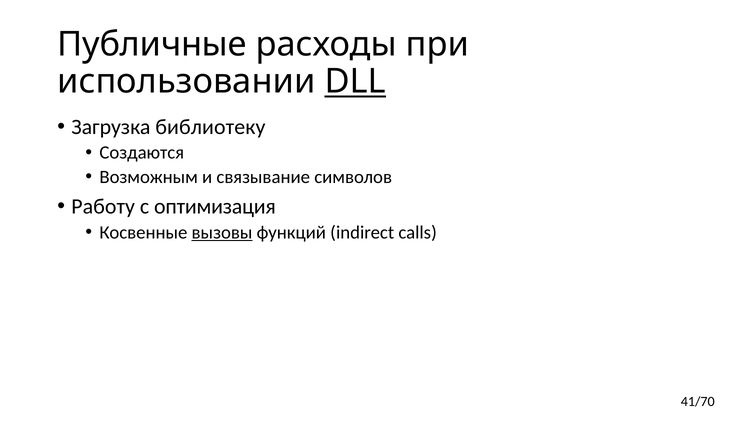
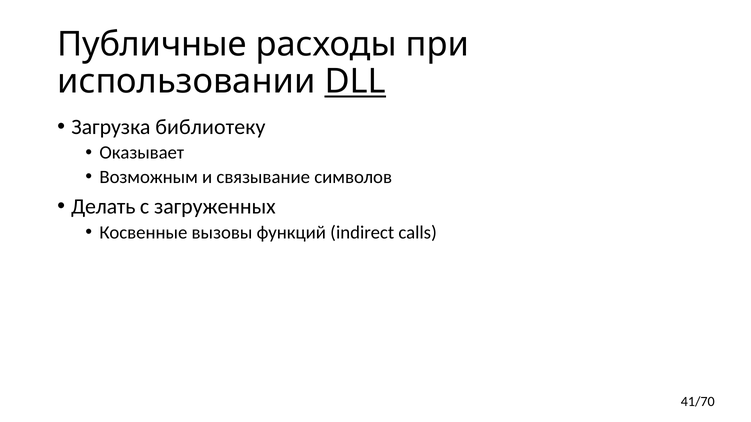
Создаются: Создаются -> Оказывает
Работу: Работу -> Делать
оптимизация: оптимизация -> загруженных
вызовы underline: present -> none
